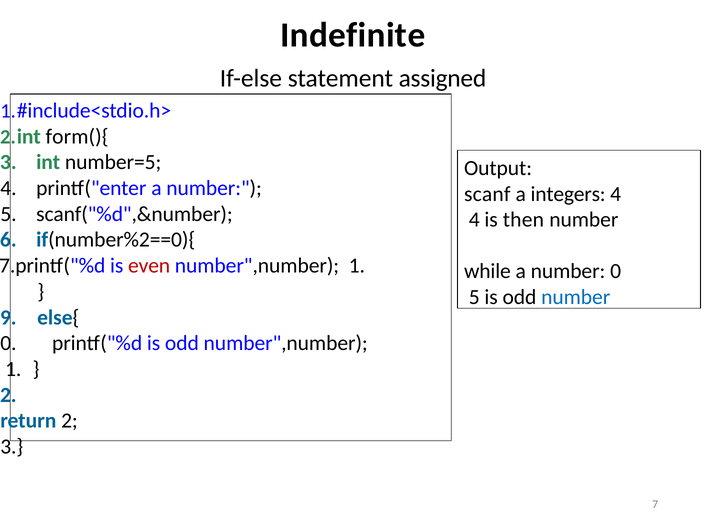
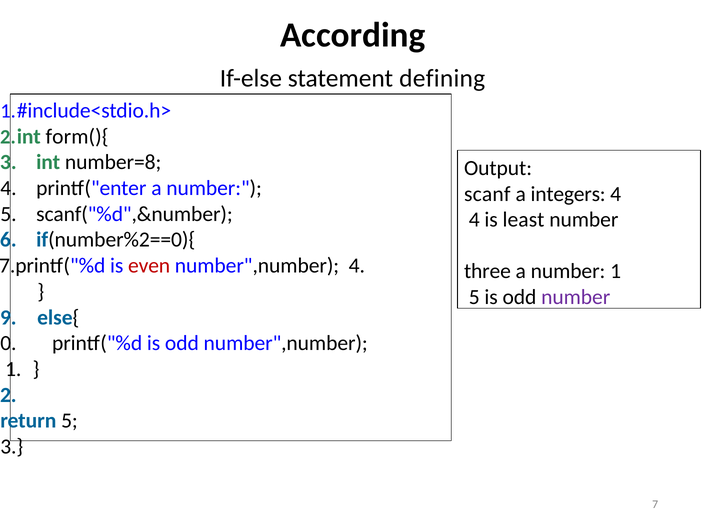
Indefinite: Indefinite -> According
assigned: assigned -> defining
number=5: number=5 -> number=8
then: then -> least
1 at (357, 266): 1 -> 4
while: while -> three
number 0: 0 -> 1
number at (576, 297) colour: blue -> purple
return 2: 2 -> 5
